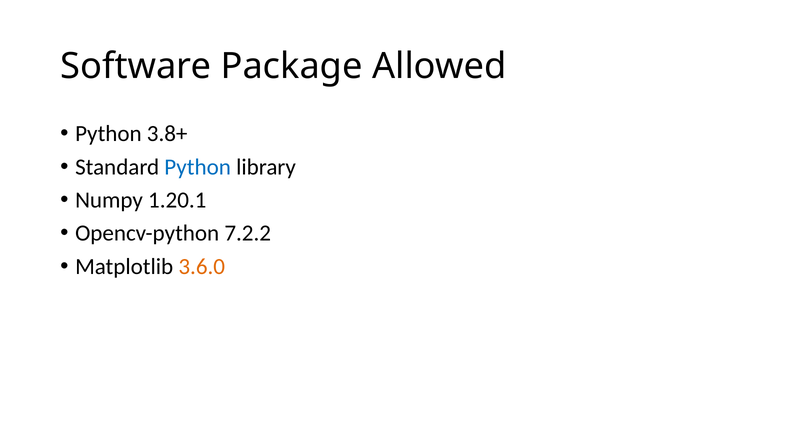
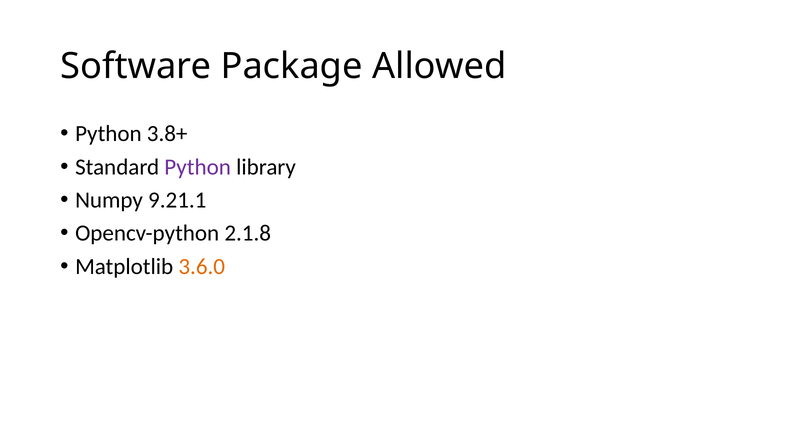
Python at (198, 167) colour: blue -> purple
1.20.1: 1.20.1 -> 9.21.1
7.2.2: 7.2.2 -> 2.1.8
